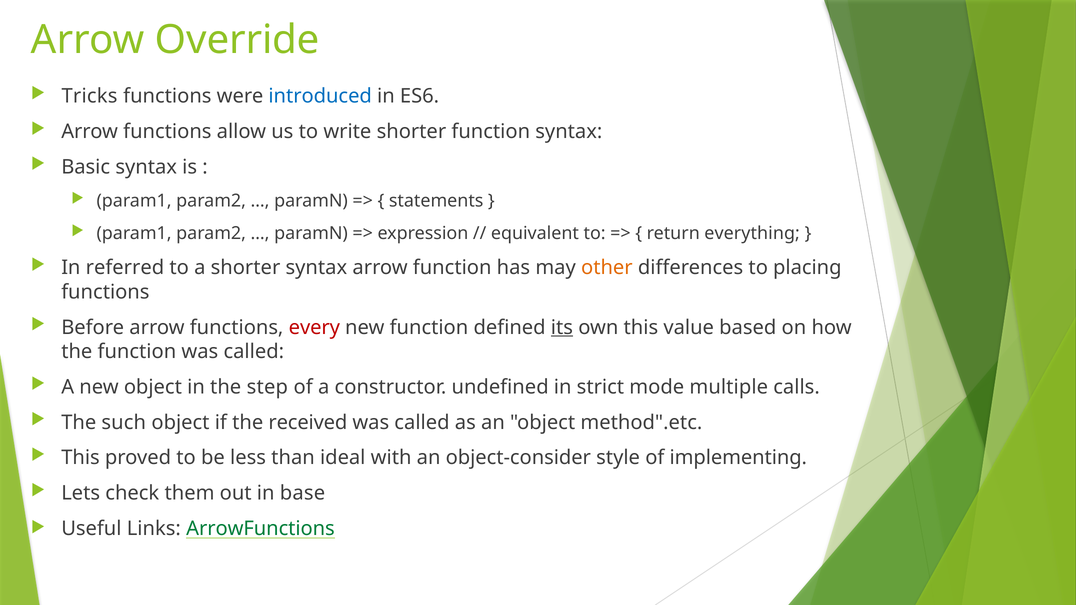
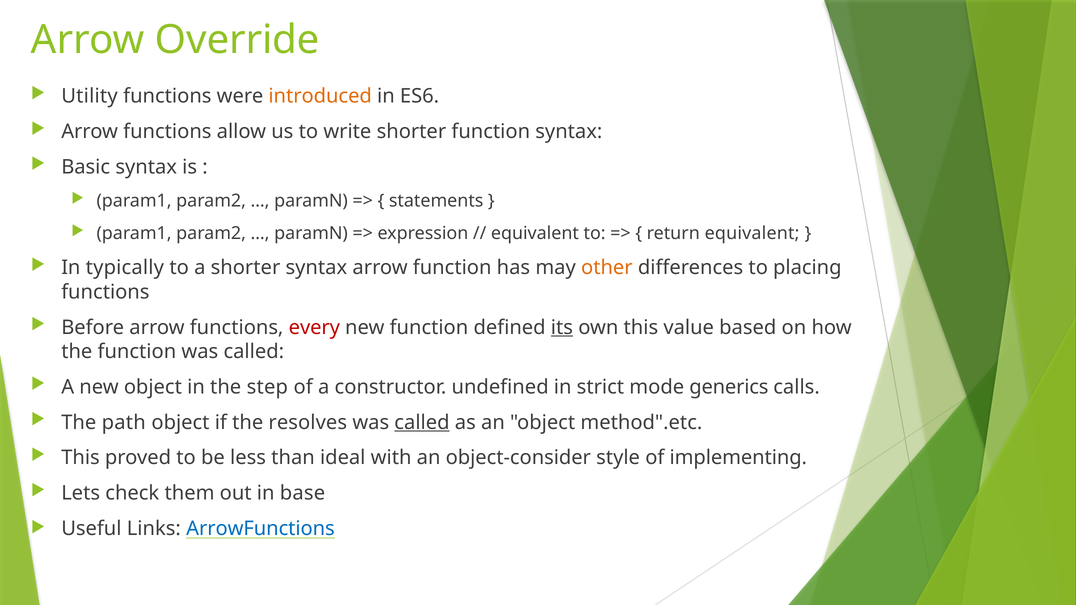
Tricks: Tricks -> Utility
introduced colour: blue -> orange
return everything: everything -> equivalent
referred: referred -> typically
multiple: multiple -> generics
such: such -> path
received: received -> resolves
called at (422, 423) underline: none -> present
ArrowFunctions colour: green -> blue
